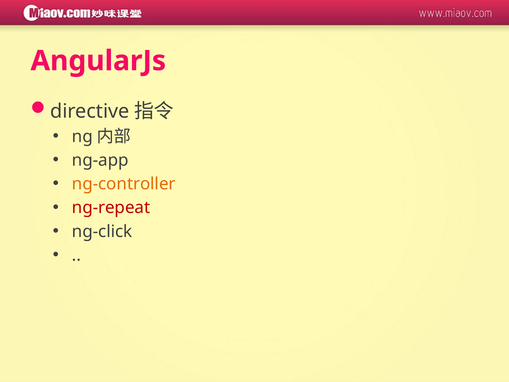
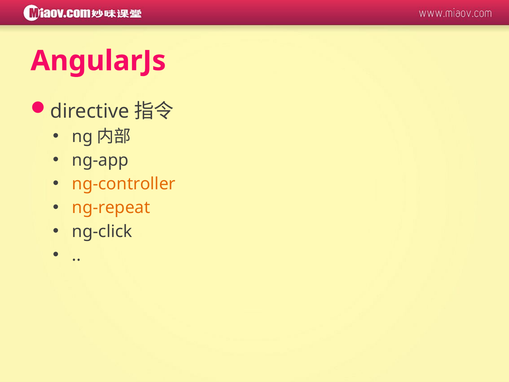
ng-repeat colour: red -> orange
